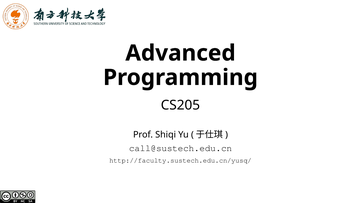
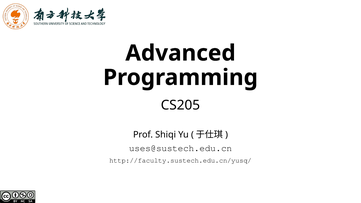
call@sustech.edu.cn: call@sustech.edu.cn -> uses@sustech.edu.cn
